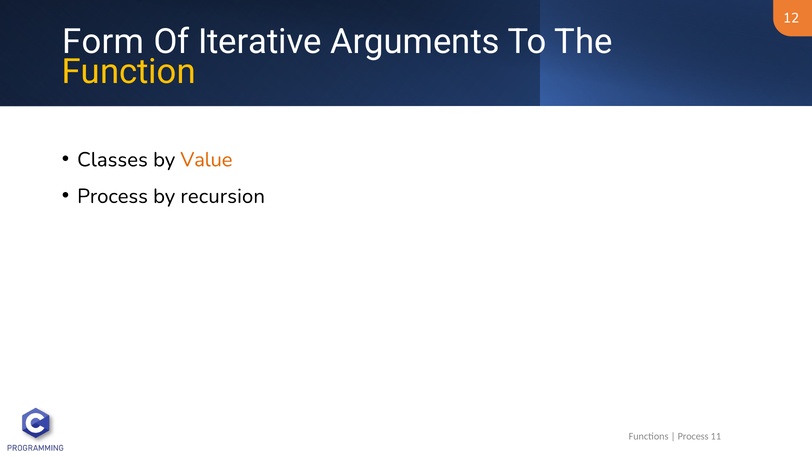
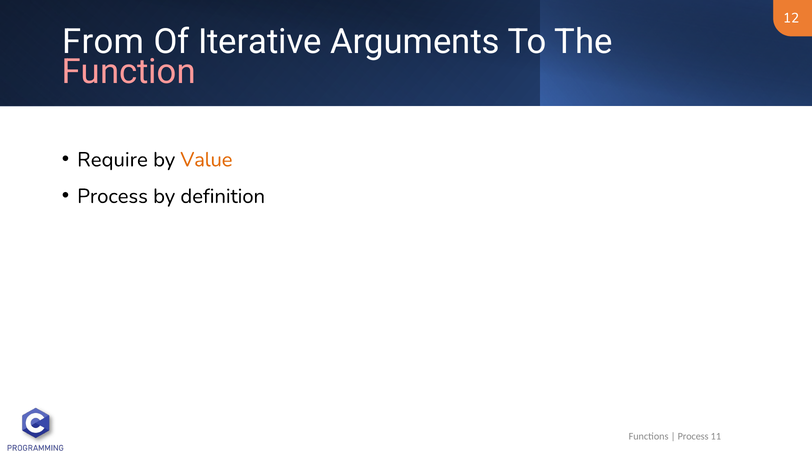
Form: Form -> From
Function colour: yellow -> pink
Classes: Classes -> Require
recursion: recursion -> definition
